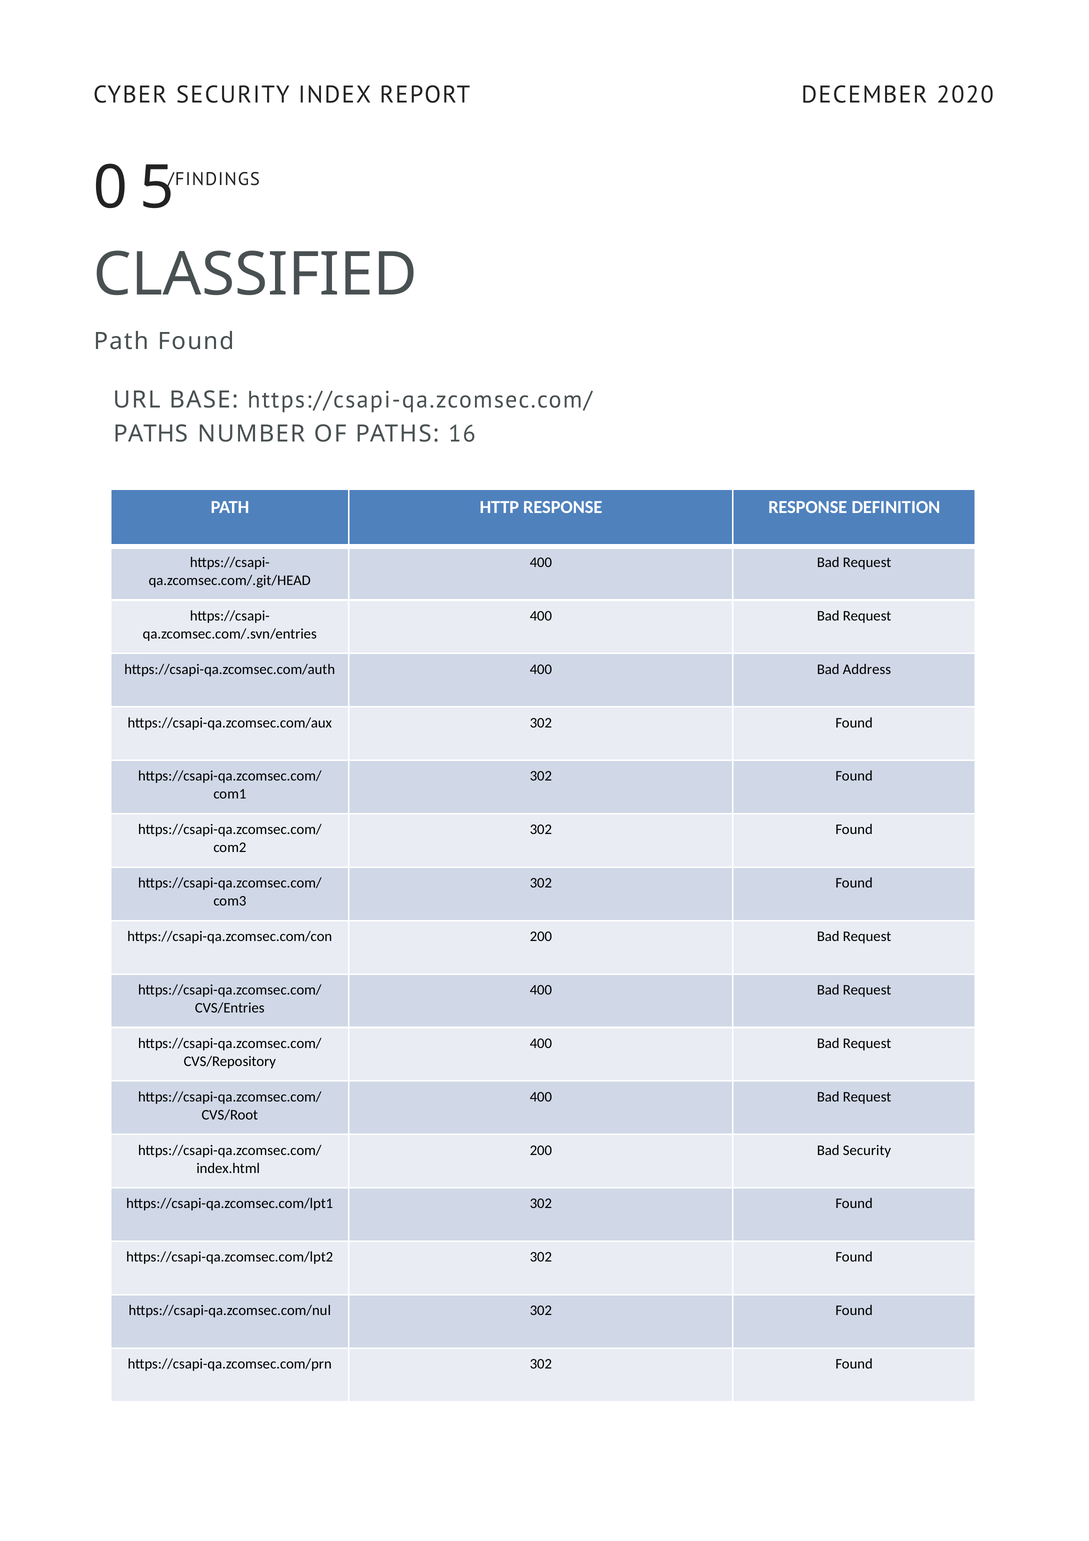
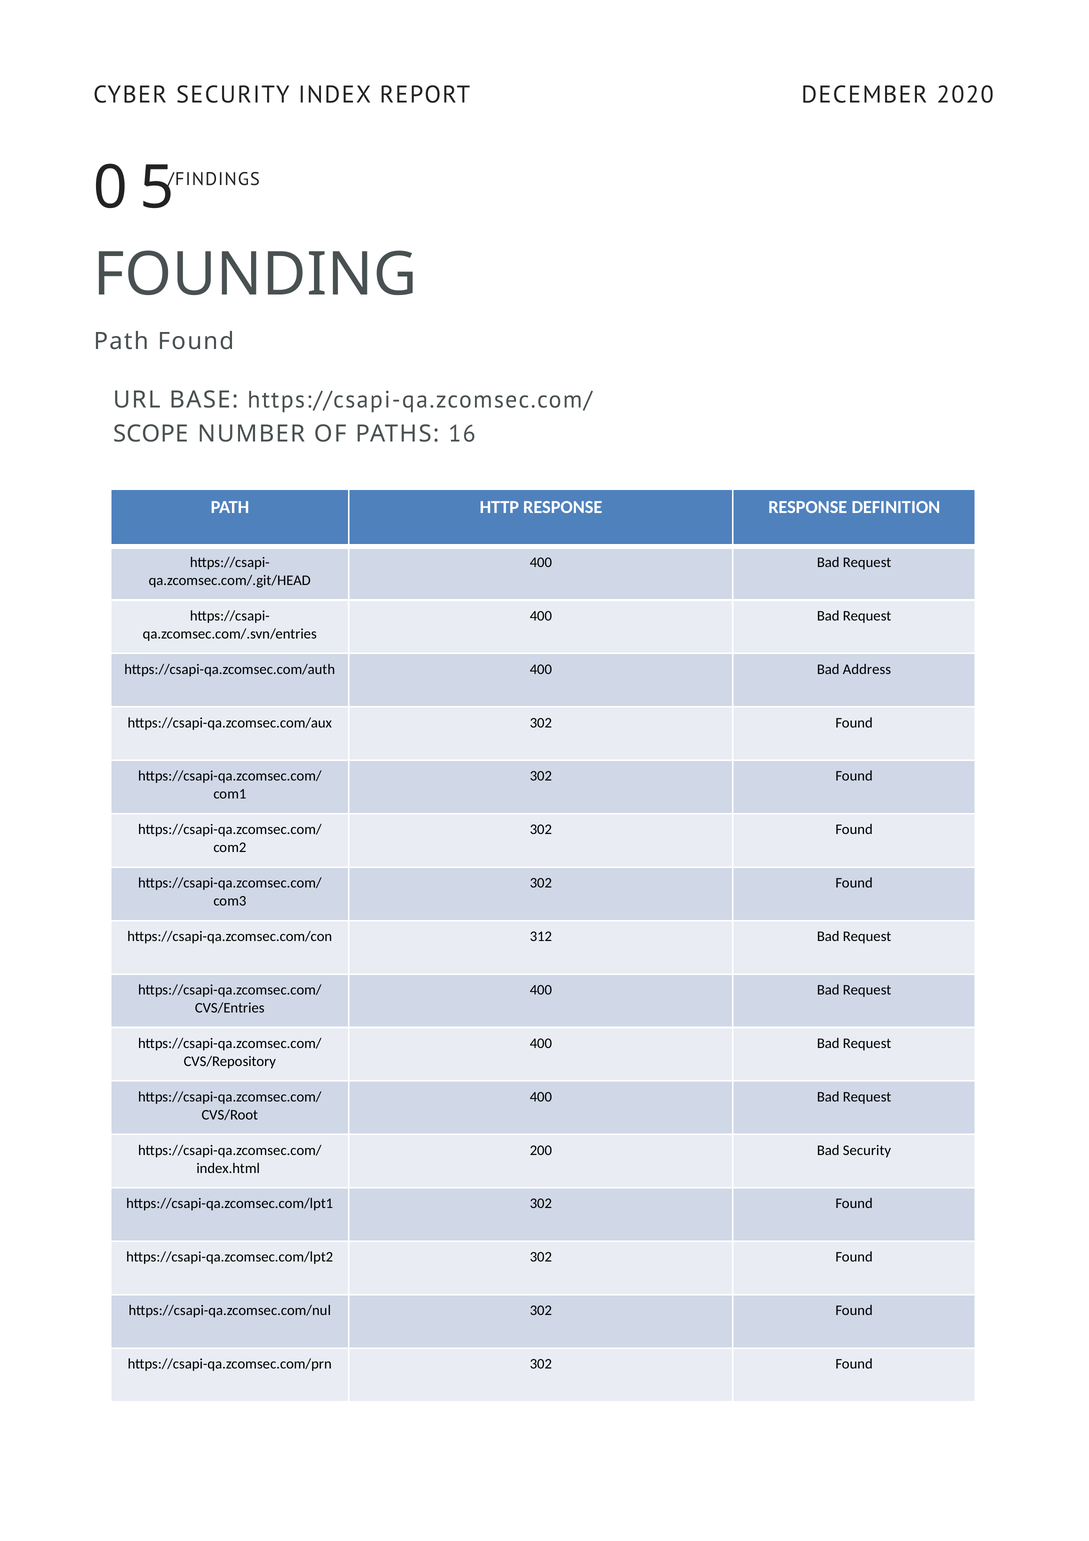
CLASSIFIED: CLASSIFIED -> FOUNDING
PATHS at (151, 434): PATHS -> SCOPE
https://csapi-qa.zcomsec.com/con 200: 200 -> 312
